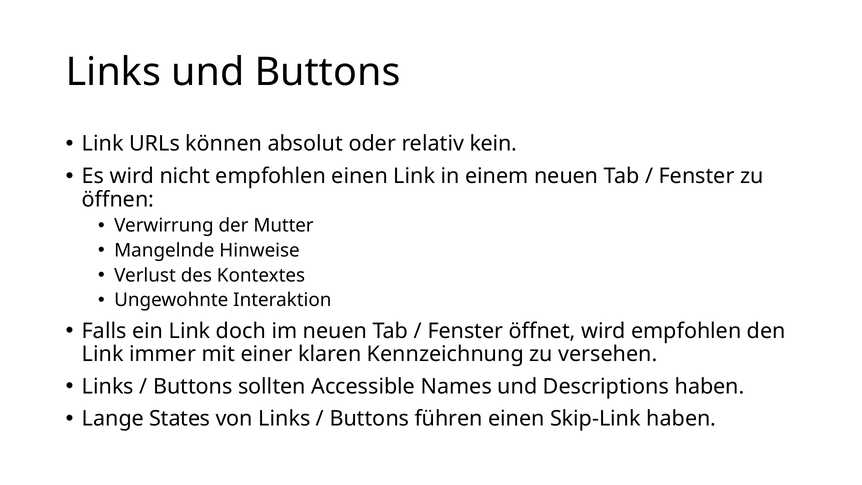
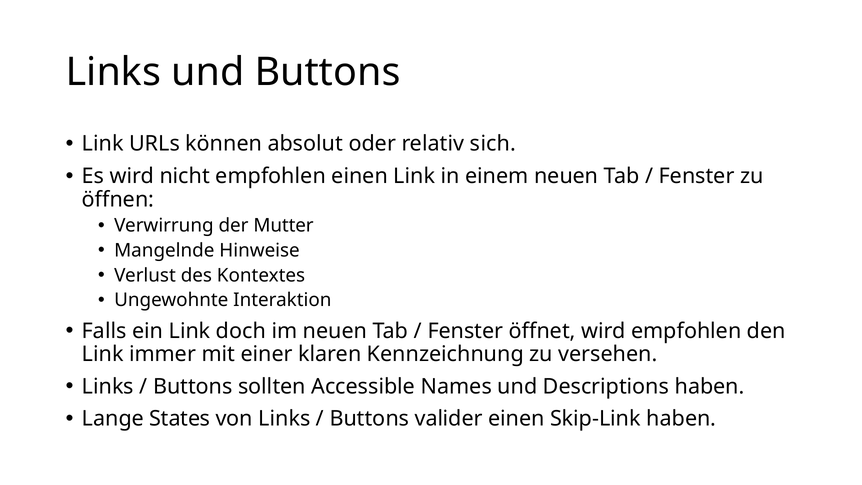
kein: kein -> sich
führen: führen -> valider
